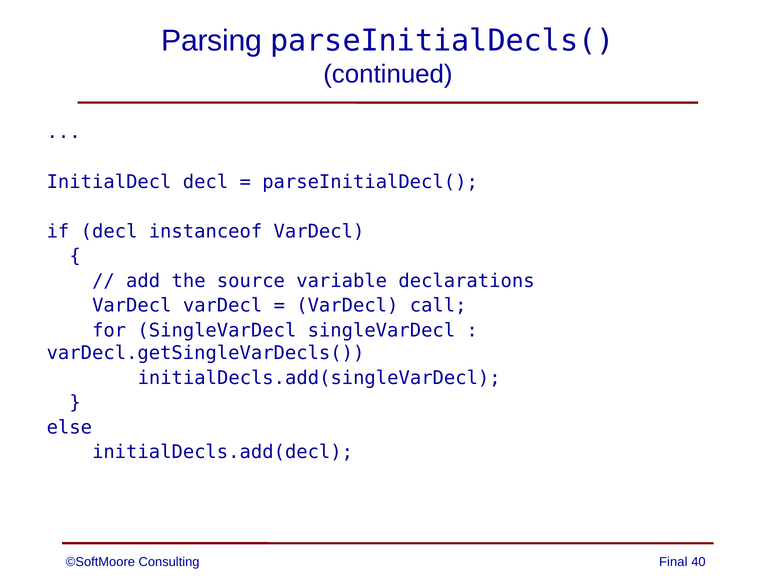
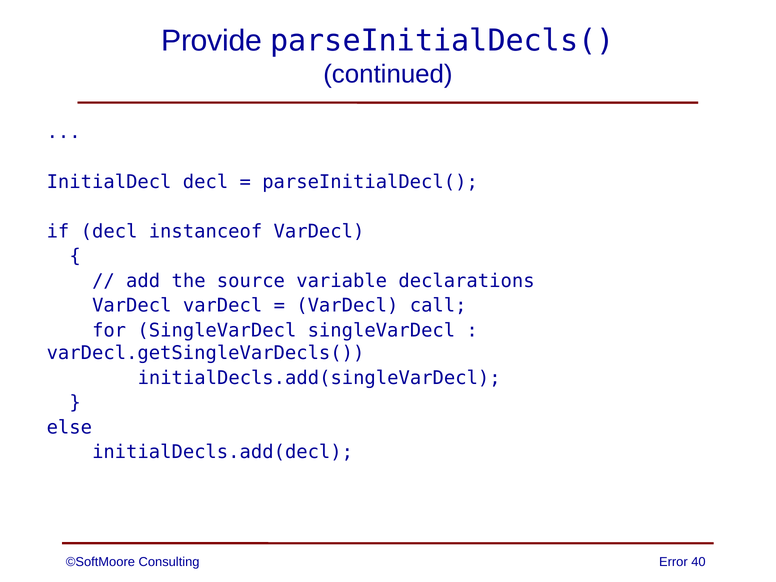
Parsing: Parsing -> Provide
Final: Final -> Error
